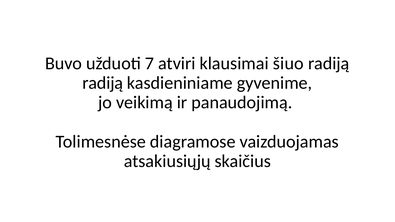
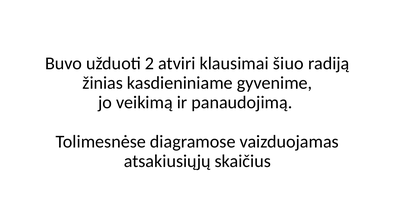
7: 7 -> 2
radiją at (103, 83): radiją -> žinias
